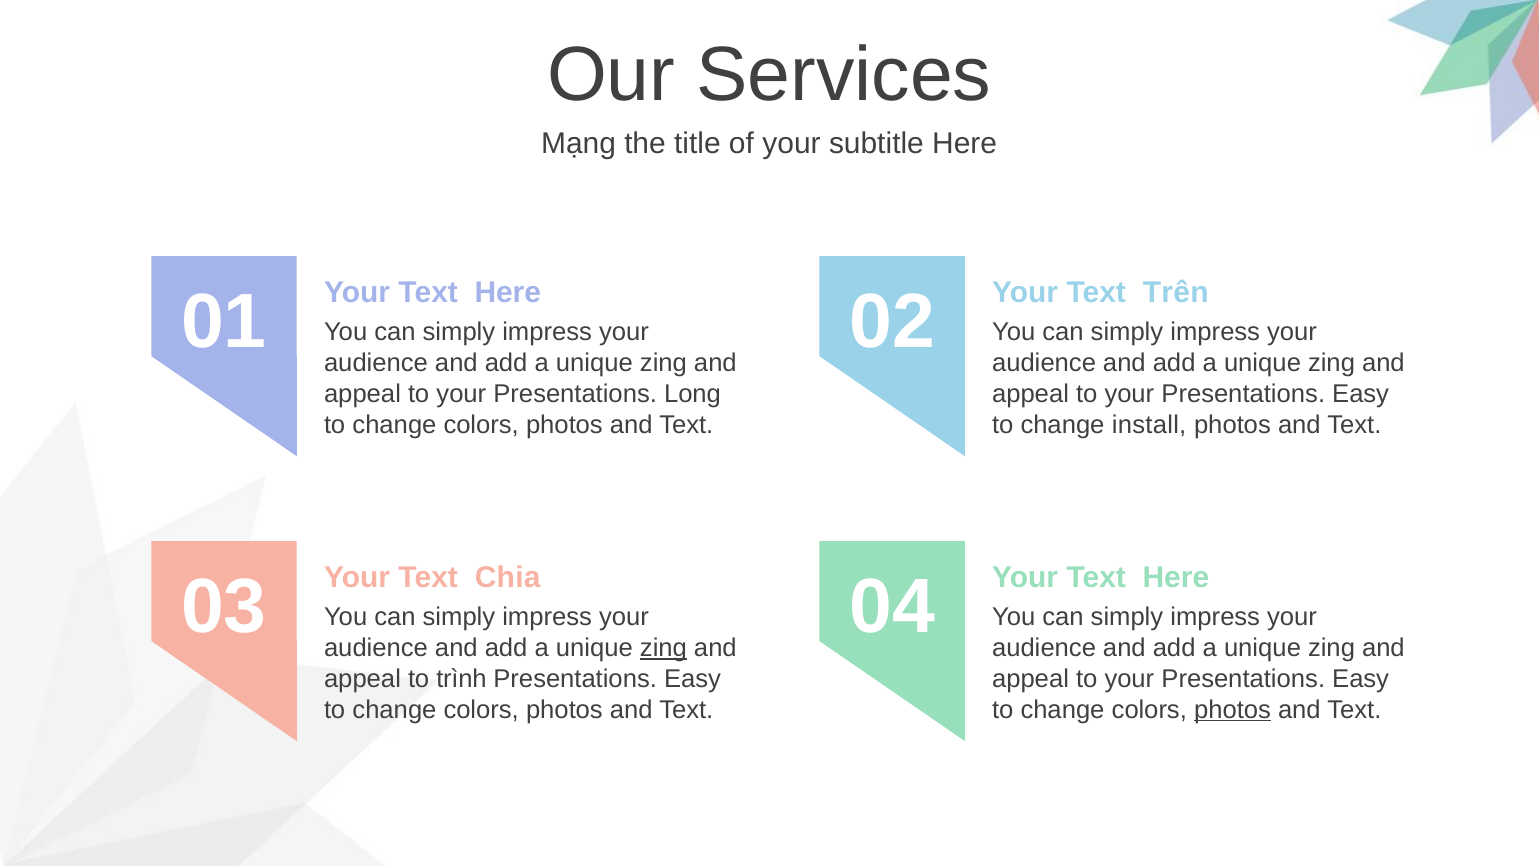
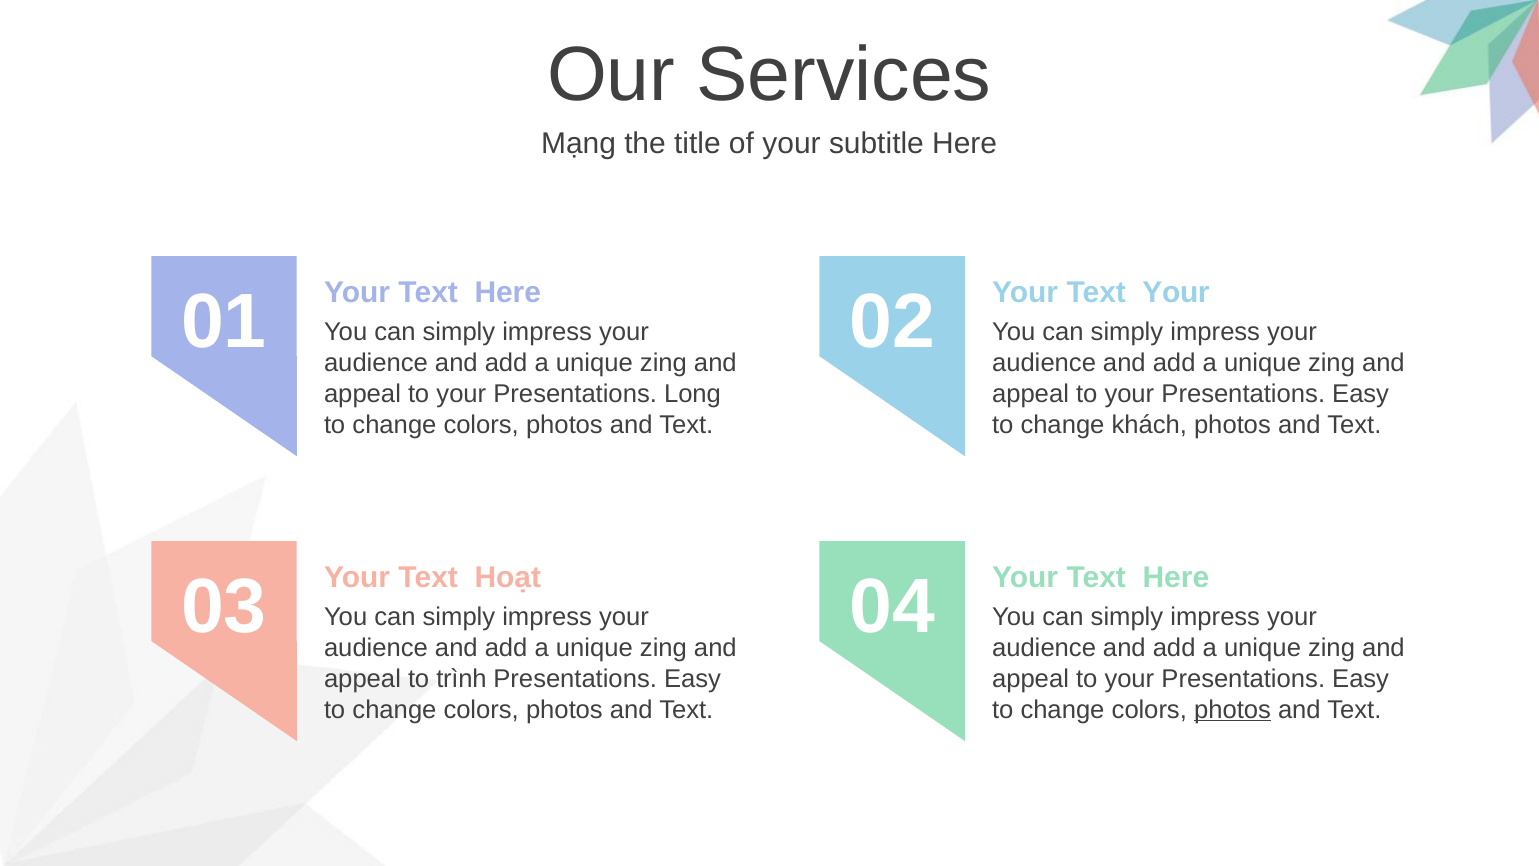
Your Text Trên: Trên -> Your
install: install -> khách
Chia: Chia -> Hoạt
zing at (663, 648) underline: present -> none
